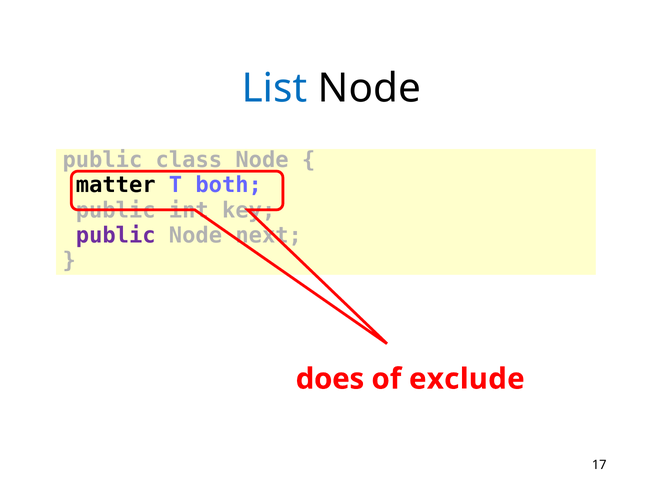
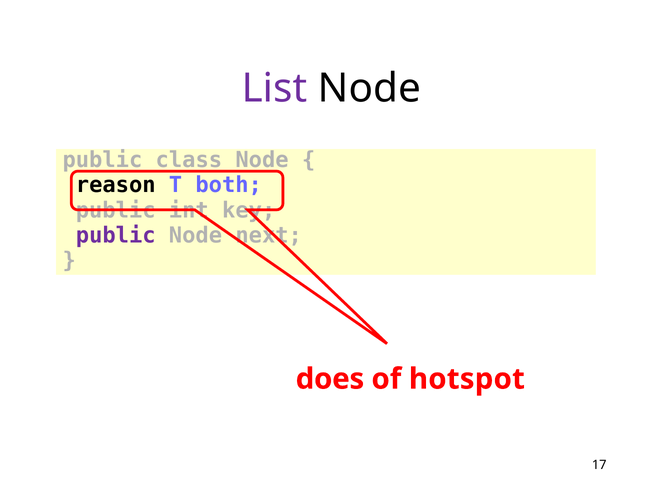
List colour: blue -> purple
matter: matter -> reason
exclude: exclude -> hotspot
